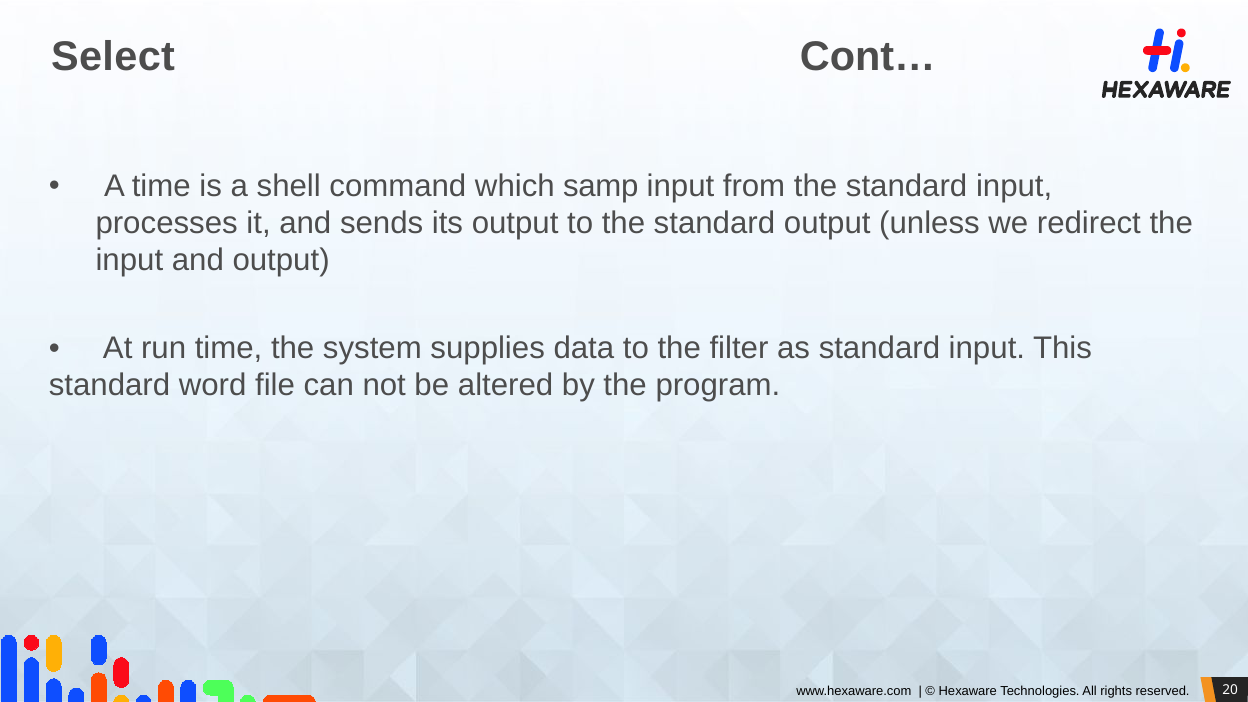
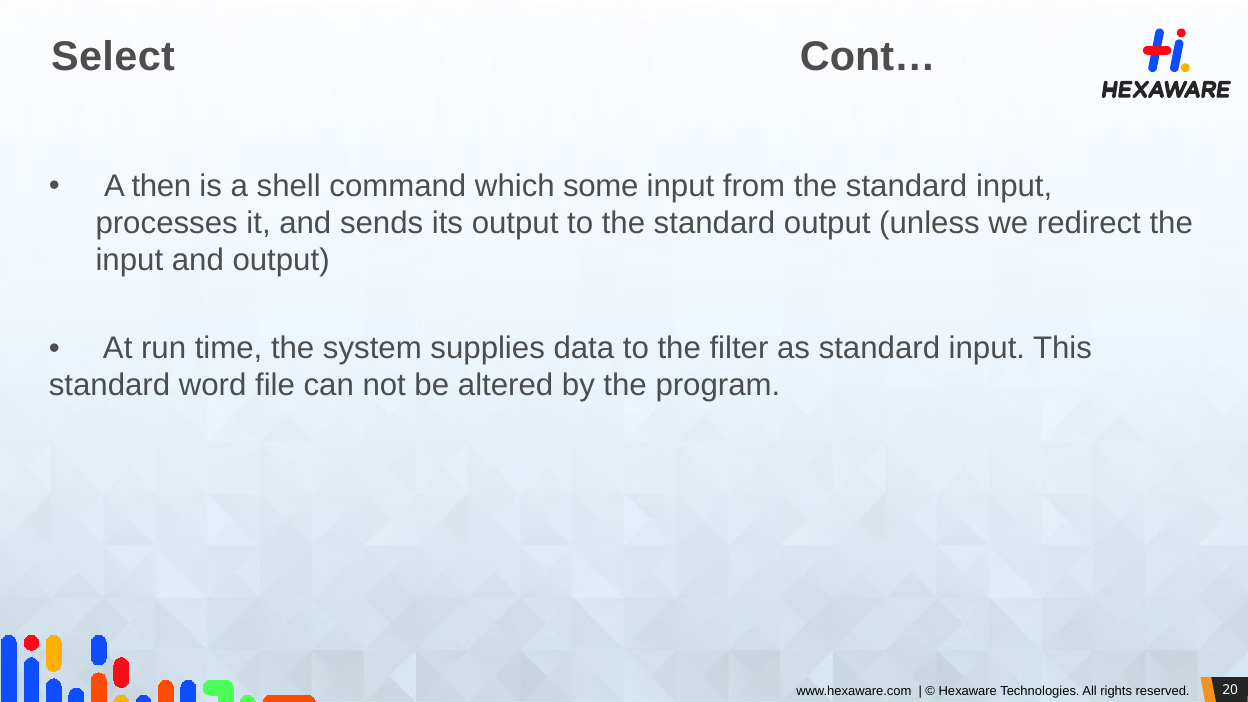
A time: time -> then
samp: samp -> some
